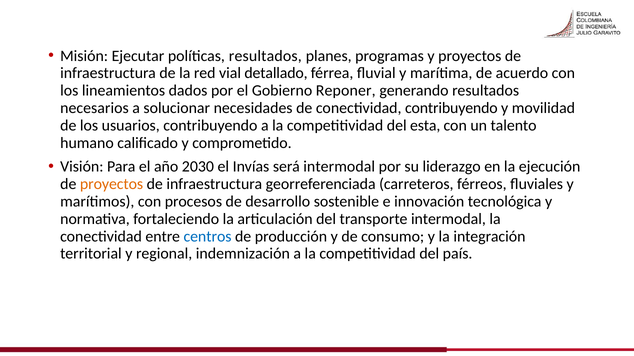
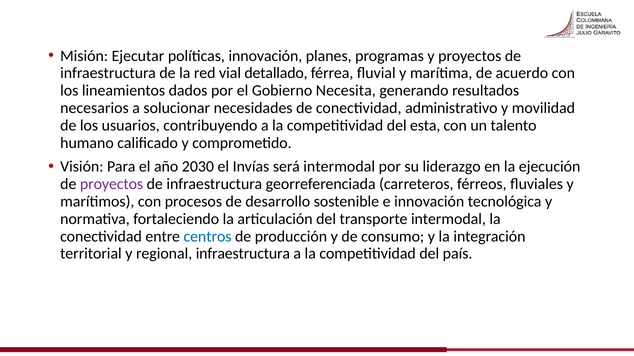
políticas resultados: resultados -> innovación
Reponer: Reponer -> Necesita
conectividad contribuyendo: contribuyendo -> administrativo
proyectos at (112, 184) colour: orange -> purple
regional indemnización: indemnización -> infraestructura
